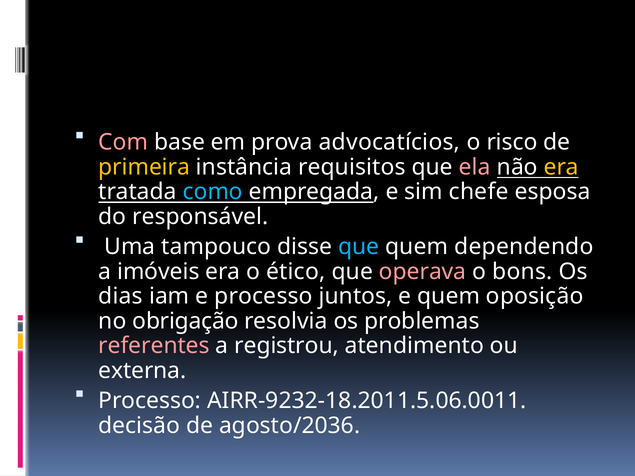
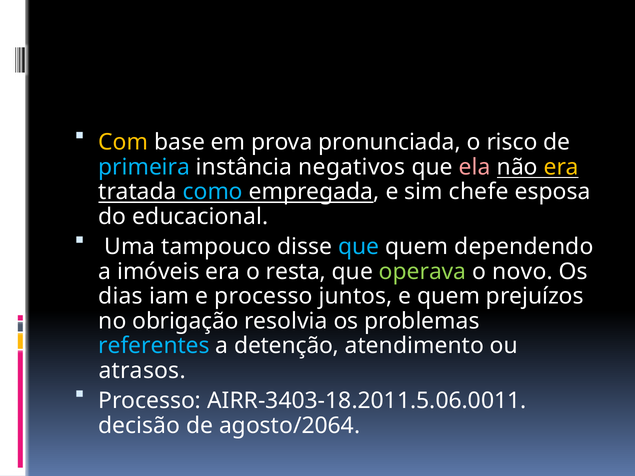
Com colour: pink -> yellow
advocatícios: advocatícios -> pronunciada
primeira colour: yellow -> light blue
requisitos: requisitos -> negativos
responsável: responsável -> educacional
ético: ético -> resta
operava colour: pink -> light green
bons: bons -> novo
oposição: oposição -> prejuízos
referentes colour: pink -> light blue
registrou: registrou -> detenção
externa: externa -> atrasos
AIRR-9232-18.2011.5.06.0011: AIRR-9232-18.2011.5.06.0011 -> AIRR-3403-18.2011.5.06.0011
agosto/2036: agosto/2036 -> agosto/2064
